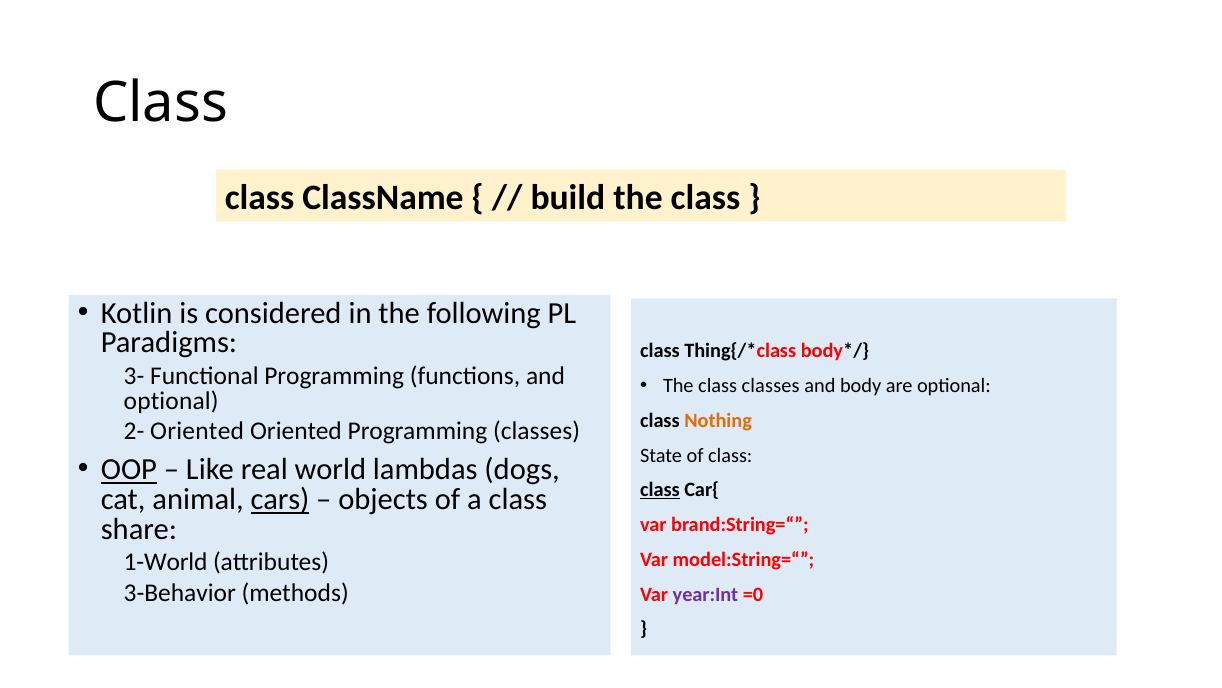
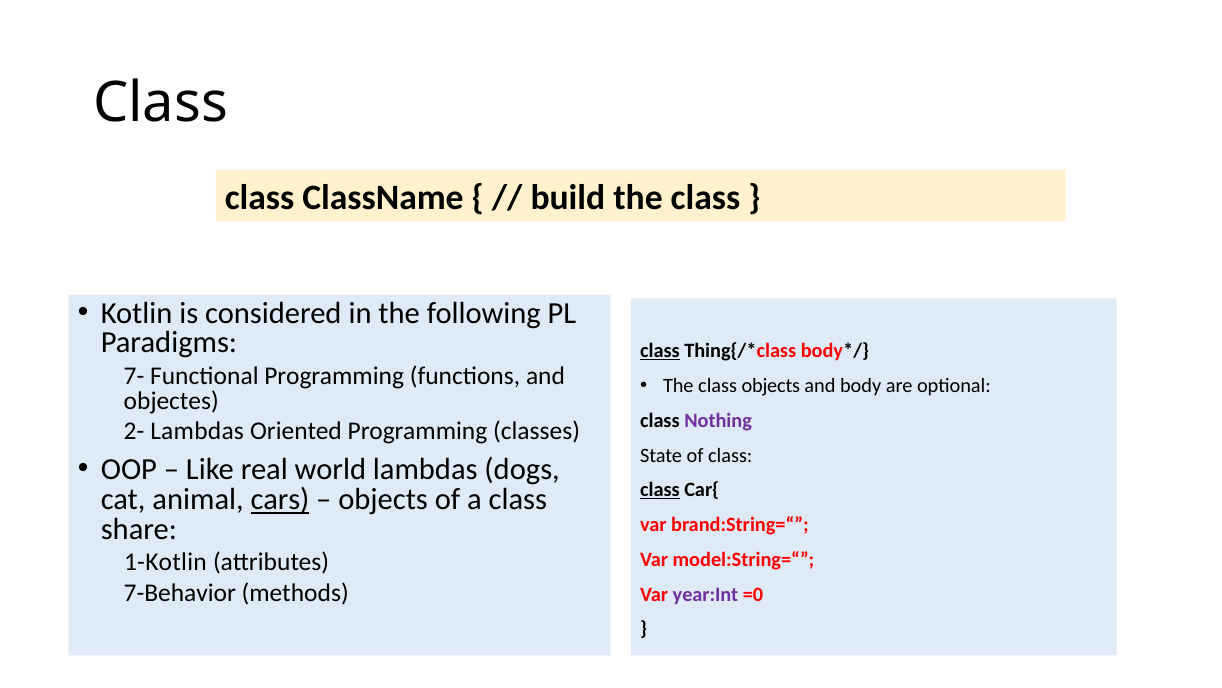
class at (660, 351) underline: none -> present
3-: 3- -> 7-
class classes: classes -> objects
optional at (171, 400): optional -> objectes
Nothing colour: orange -> purple
2- Oriented: Oriented -> Lambdas
OOP underline: present -> none
1-World: 1-World -> 1-Kotlin
3-Behavior: 3-Behavior -> 7-Behavior
